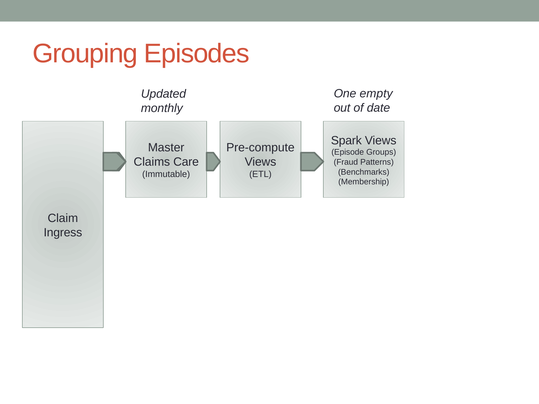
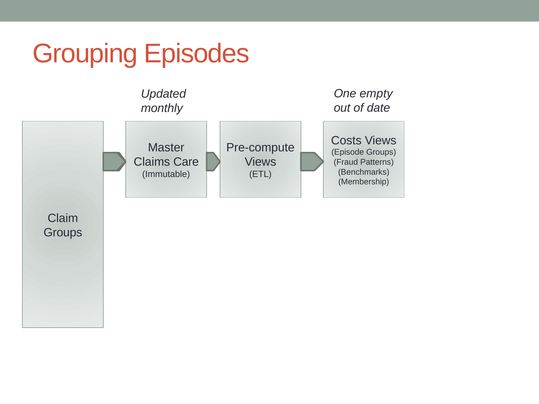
Spark: Spark -> Costs
Ingress at (63, 233): Ingress -> Groups
